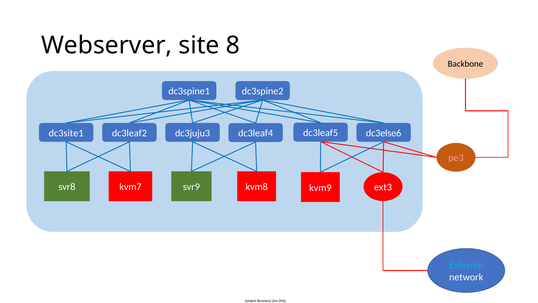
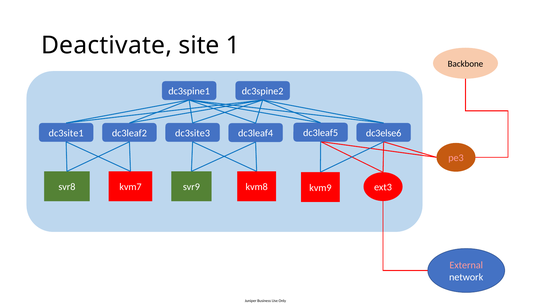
Webserver: Webserver -> Deactivate
8: 8 -> 1
dc3juju3: dc3juju3 -> dc3site3
External colour: light blue -> pink
